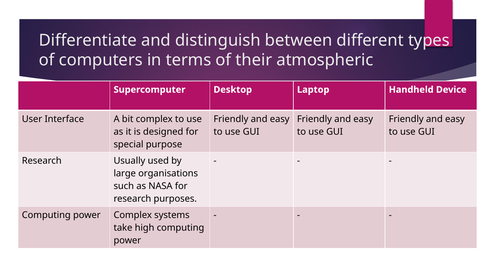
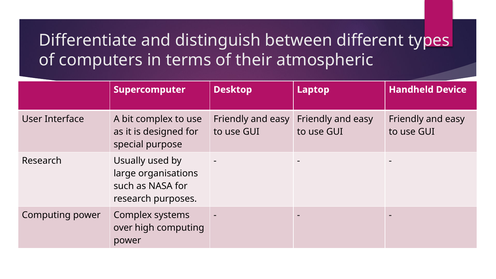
take: take -> over
